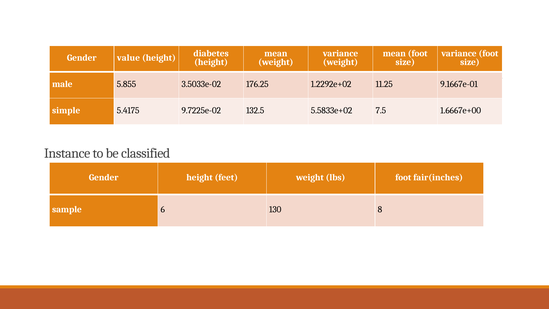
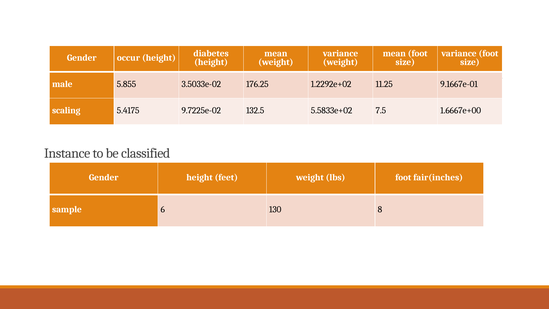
value: value -> occur
simple: simple -> scaling
